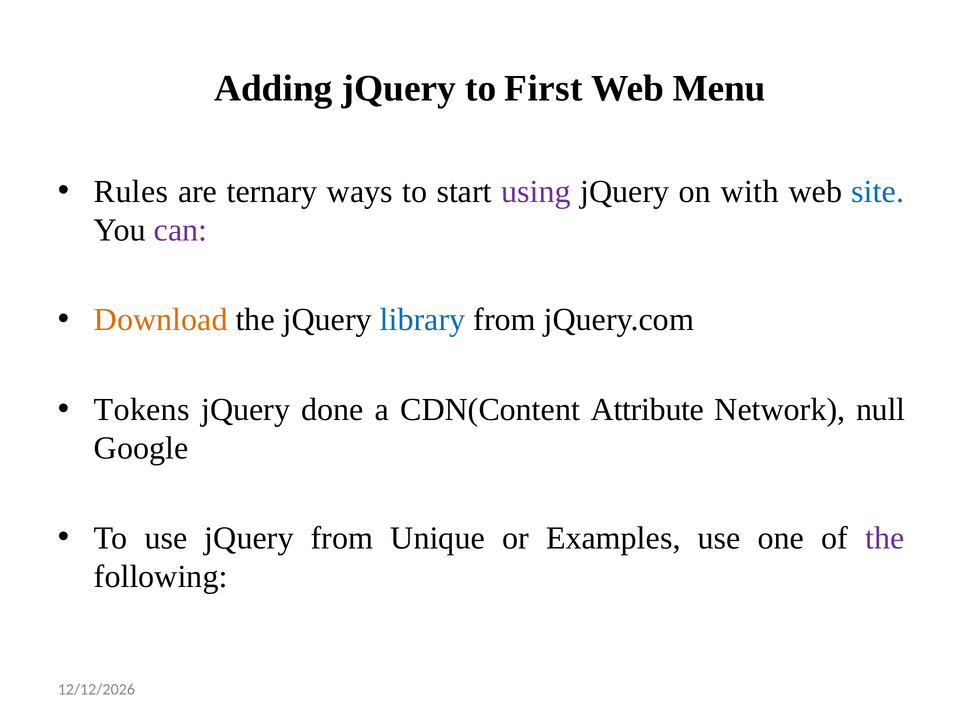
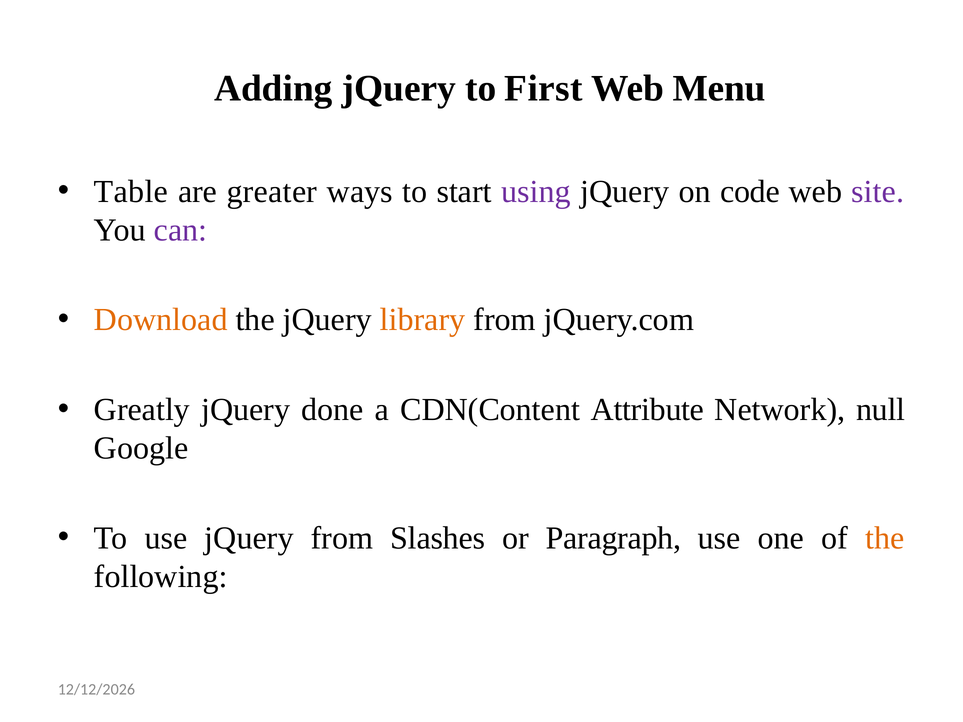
Rules: Rules -> Table
ternary: ternary -> greater
with: with -> code
site colour: blue -> purple
library colour: blue -> orange
Tokens: Tokens -> Greatly
Unique: Unique -> Slashes
Examples: Examples -> Paragraph
the at (885, 538) colour: purple -> orange
